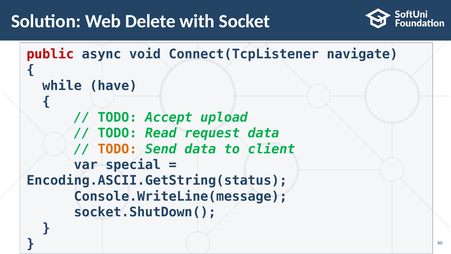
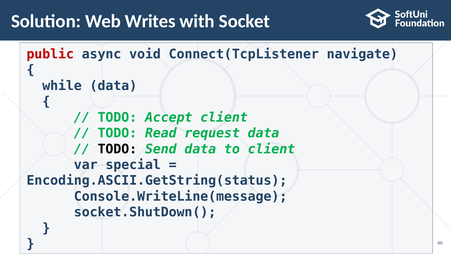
Delete: Delete -> Writes
while have: have -> data
Accept upload: upload -> client
TODO at (117, 149) colour: orange -> black
